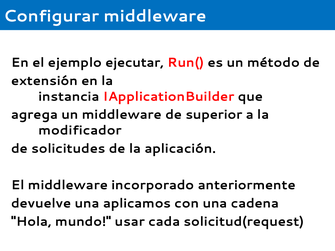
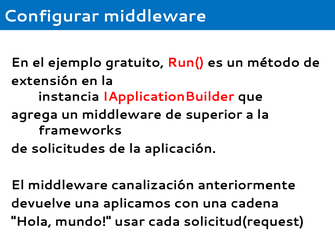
ejecutar: ejecutar -> gratuito
modificador: modificador -> frameworks
incorporado: incorporado -> canalización
